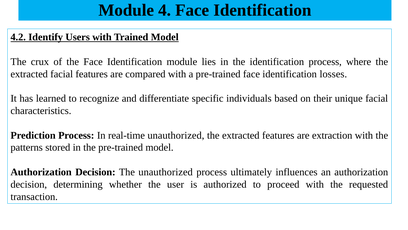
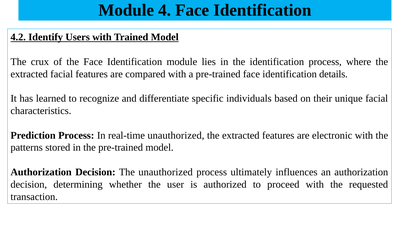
losses: losses -> details
extraction: extraction -> electronic
